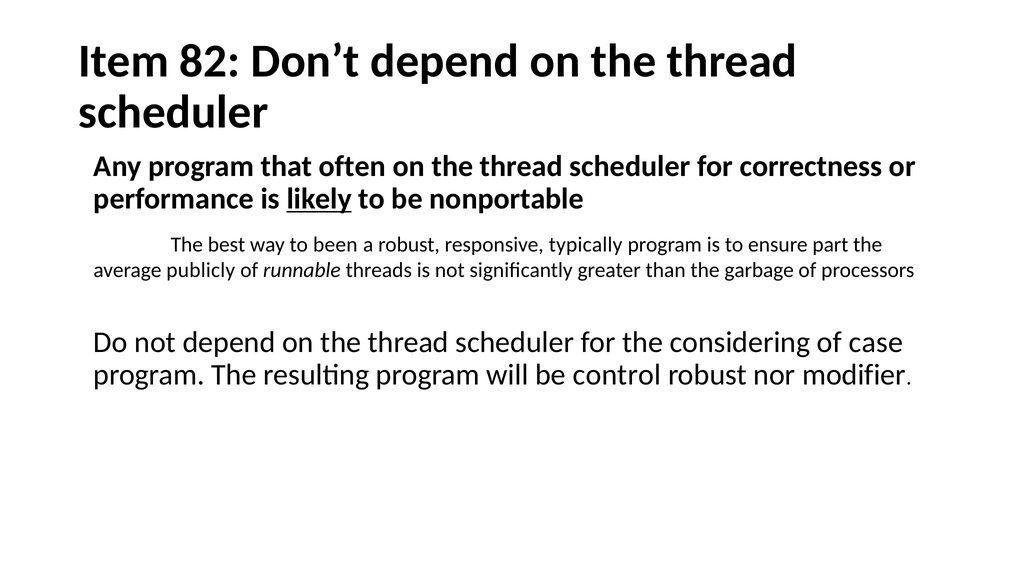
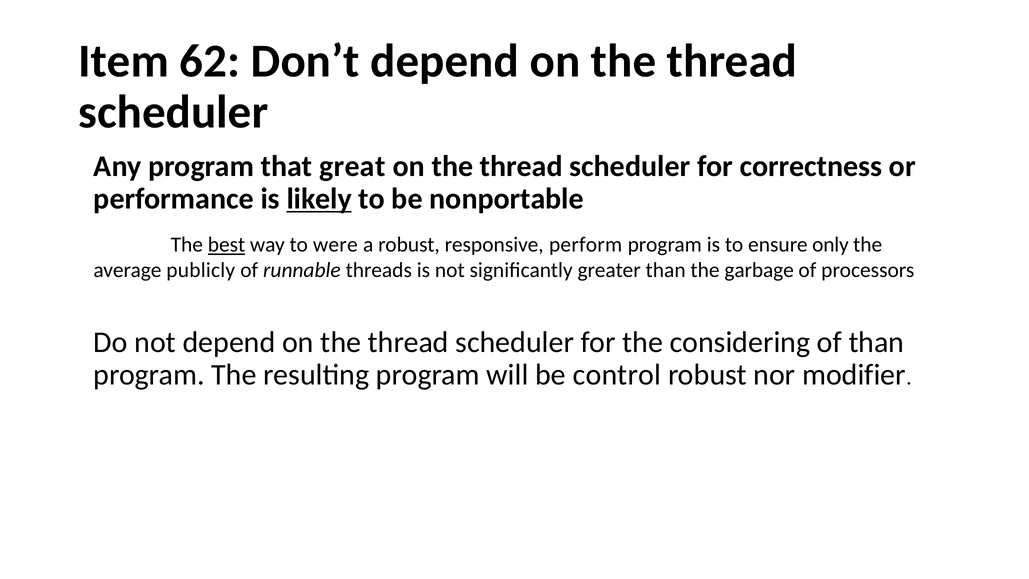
82: 82 -> 62
often: often -> great
best underline: none -> present
been: been -> were
typically: typically -> perform
part: part -> only
of case: case -> than
